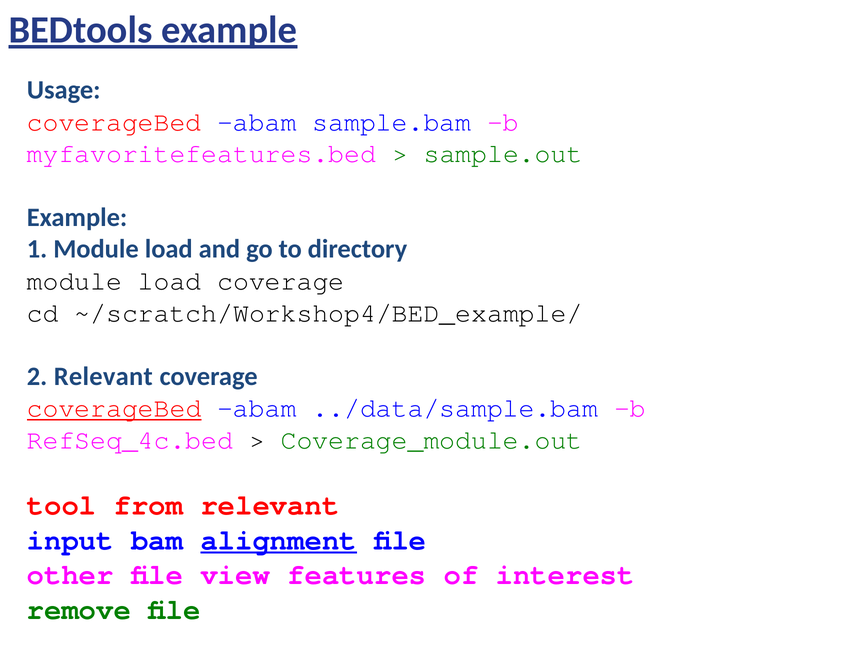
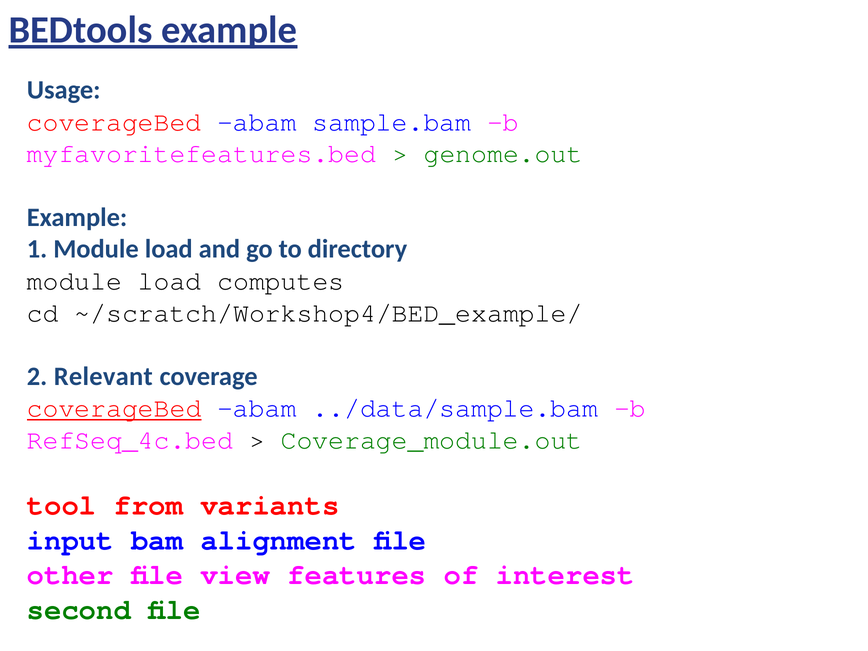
sample.out: sample.out -> genome.out
load coverage: coverage -> computes
from relevant: relevant -> variants
alignment underline: present -> none
remove: remove -> second
